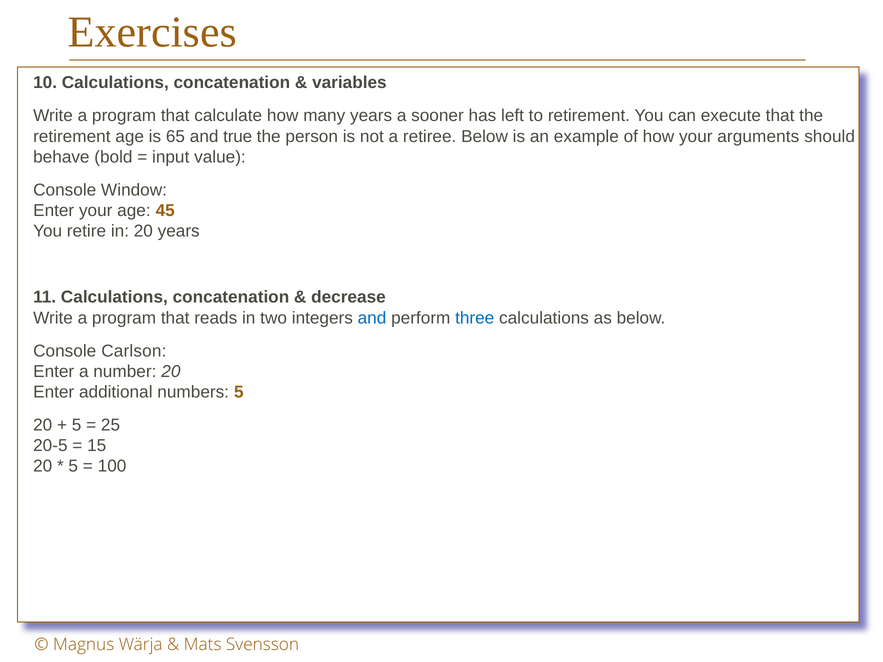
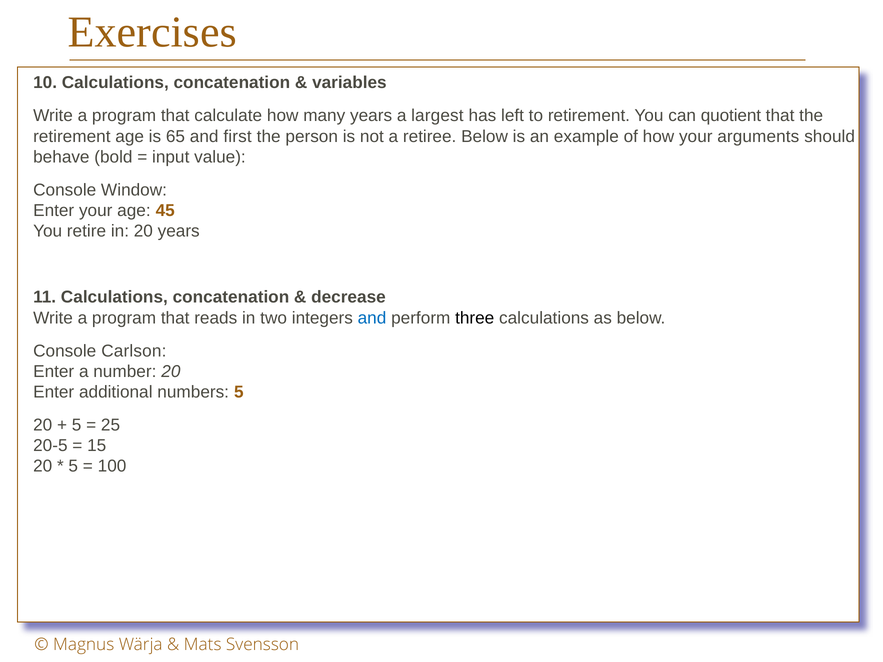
sooner: sooner -> largest
execute: execute -> quotient
true: true -> first
three colour: blue -> black
